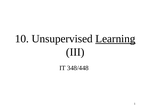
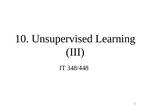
Learning underline: present -> none
